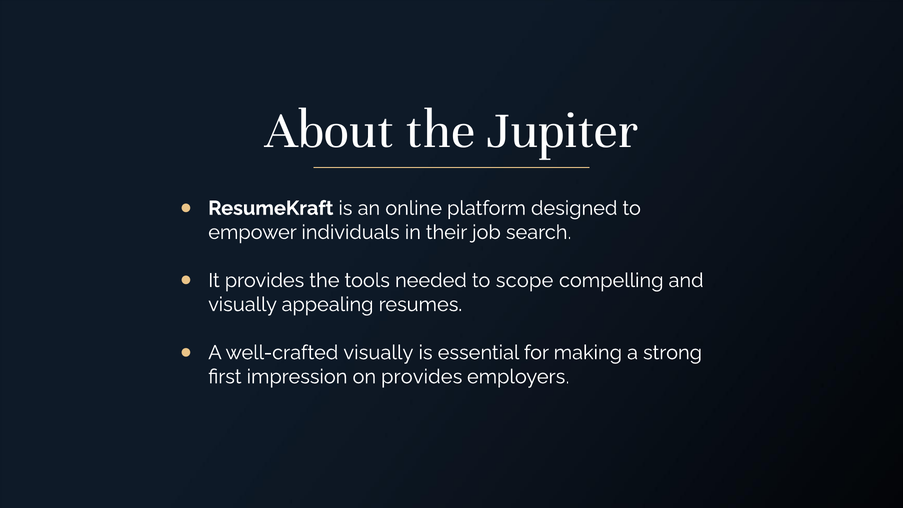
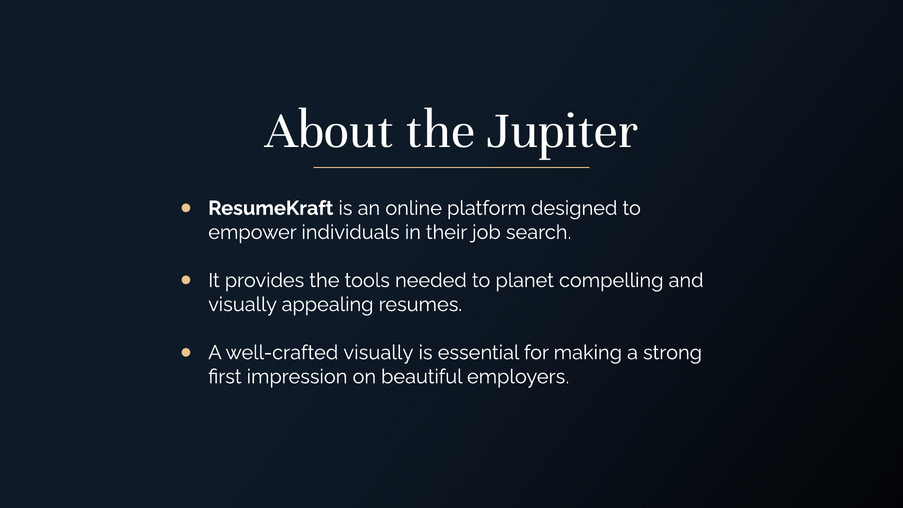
scope: scope -> planet
on provides: provides -> beautiful
